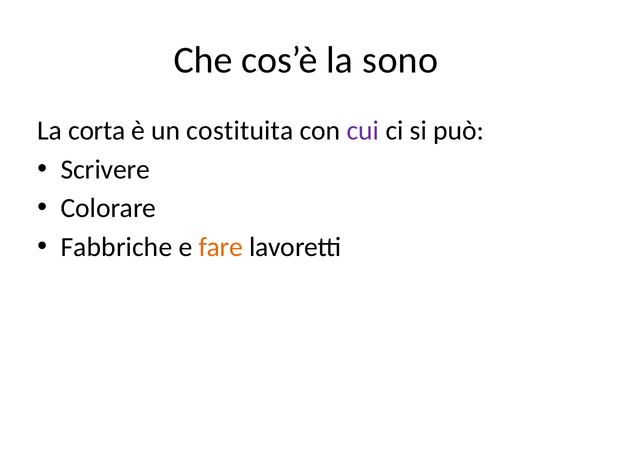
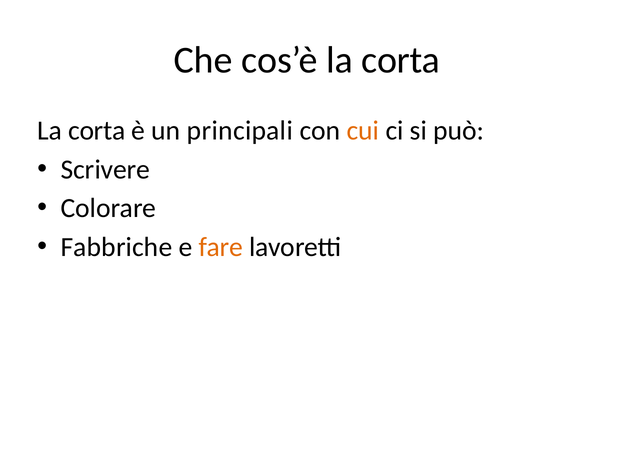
cos’è la sono: sono -> corta
costituita: costituita -> principali
cui colour: purple -> orange
